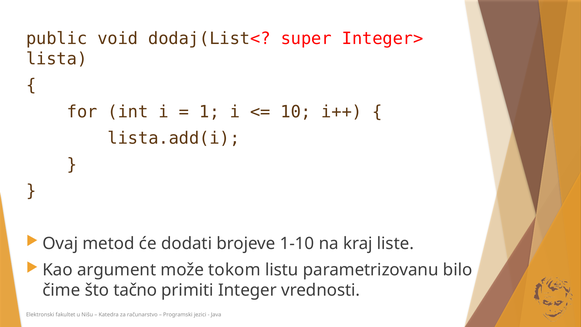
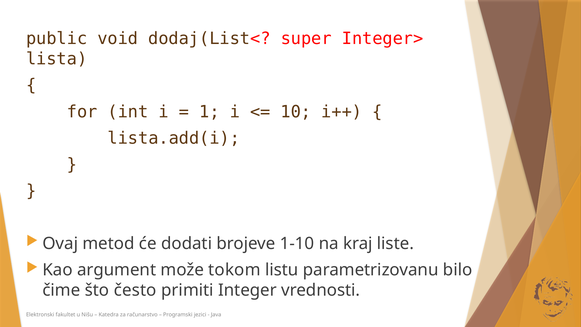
tačno: tačno -> često
